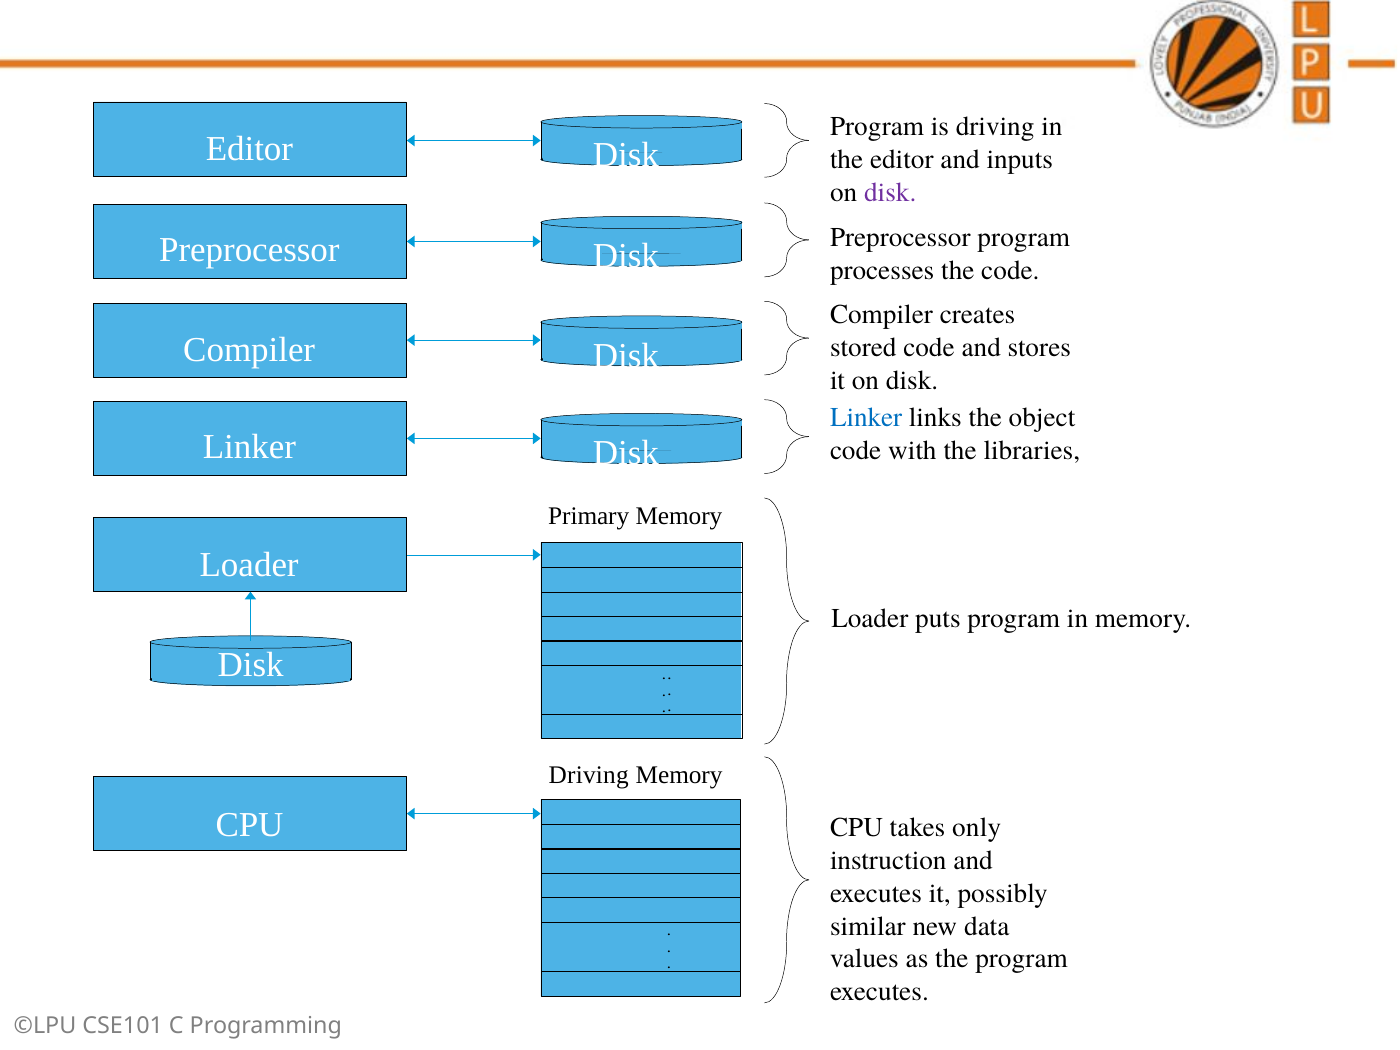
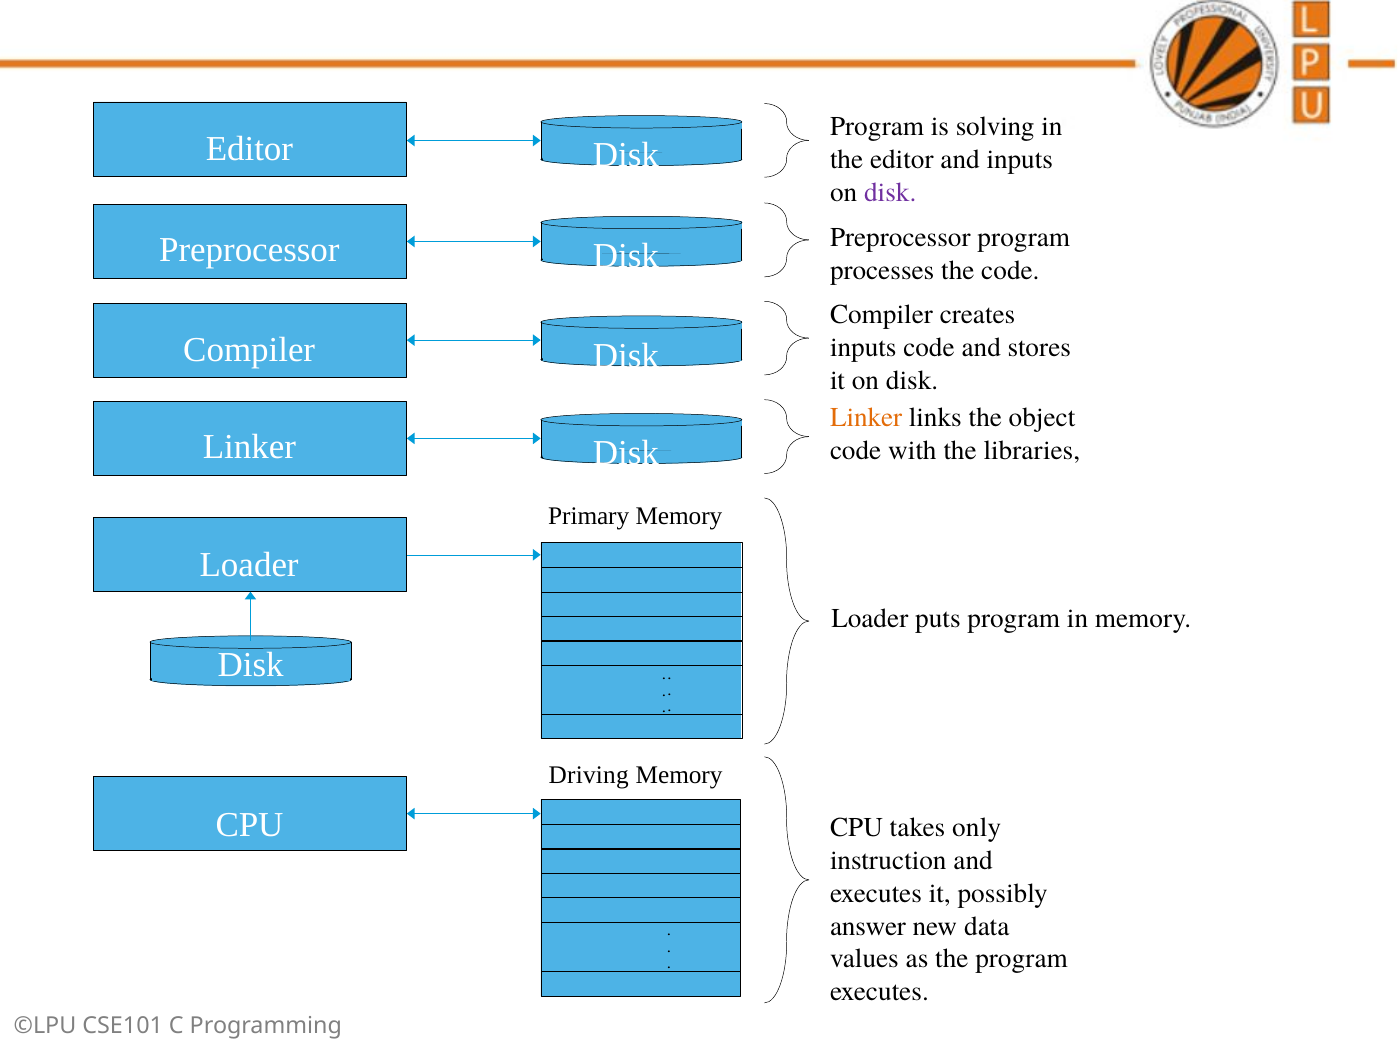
is driving: driving -> solving
stored at (863, 348): stored -> inputs
Linker at (866, 418) colour: blue -> orange
similar: similar -> answer
